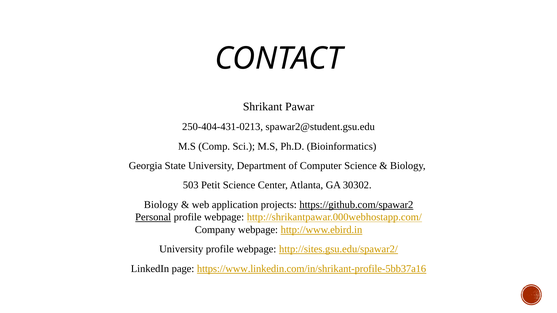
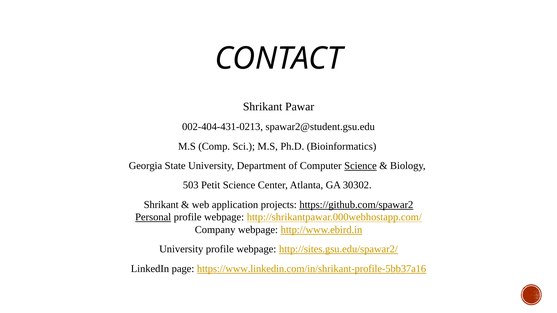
250-404-431-0213: 250-404-431-0213 -> 002-404-431-0213
Science at (360, 166) underline: none -> present
Biology at (161, 205): Biology -> Shrikant
